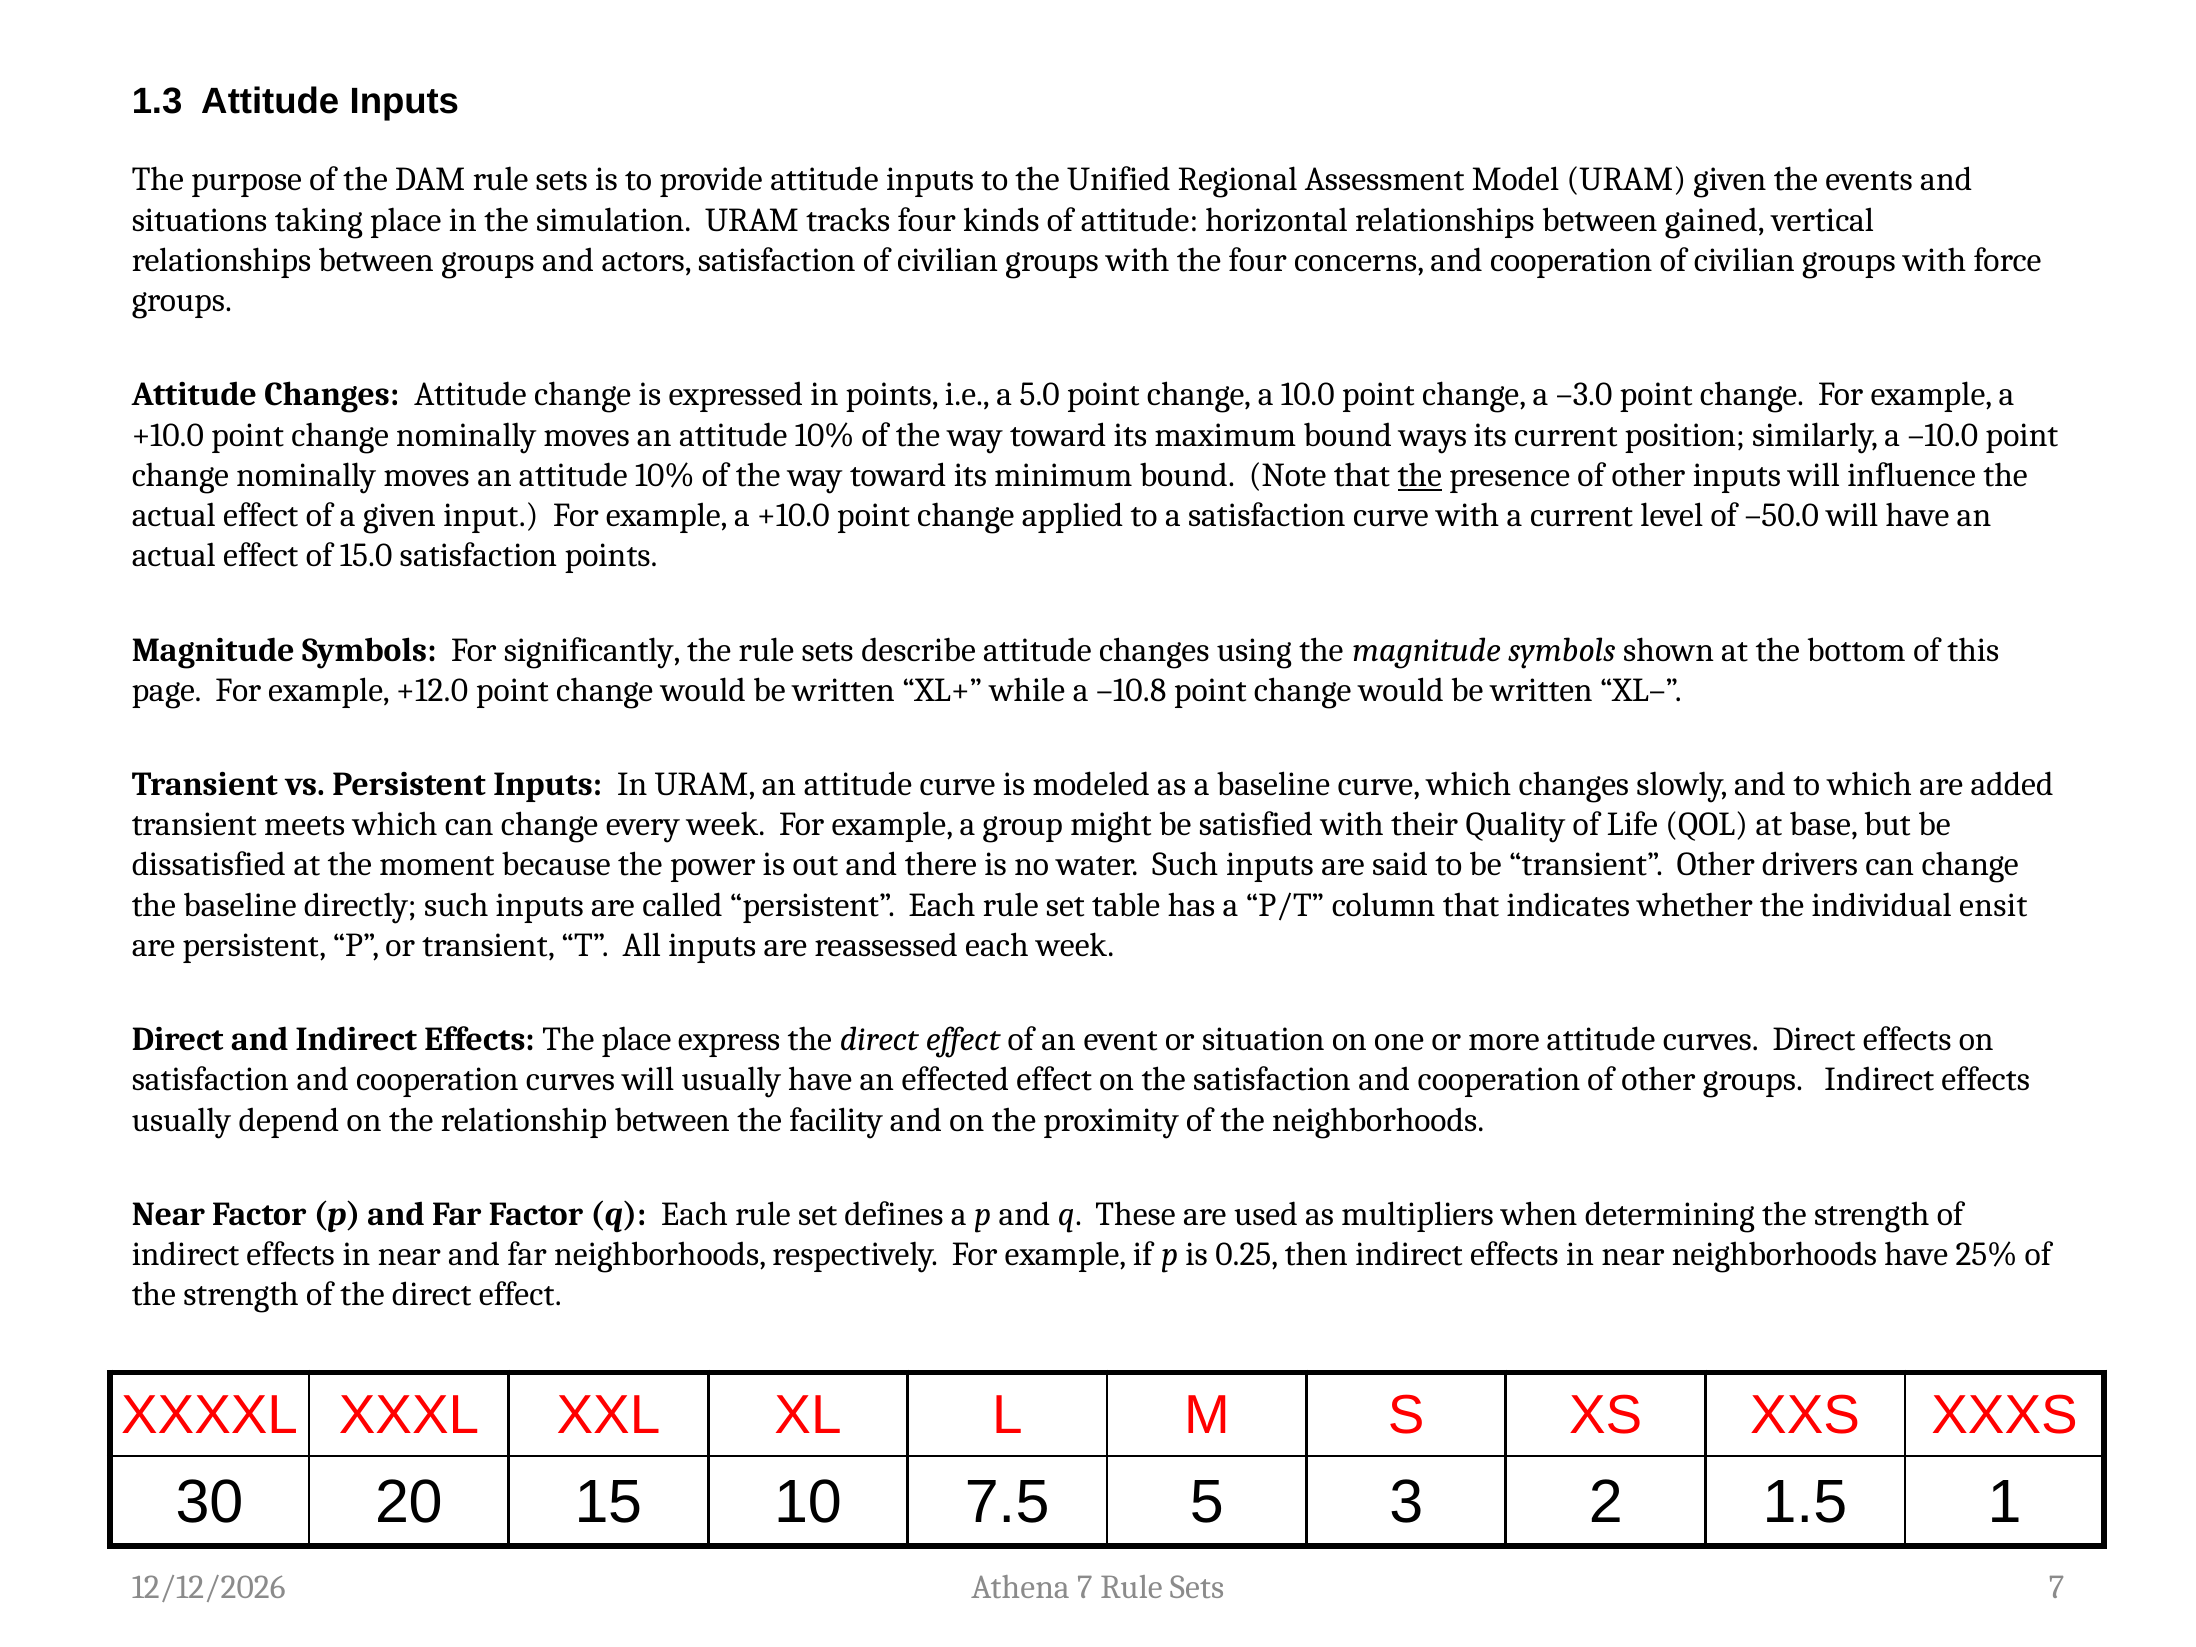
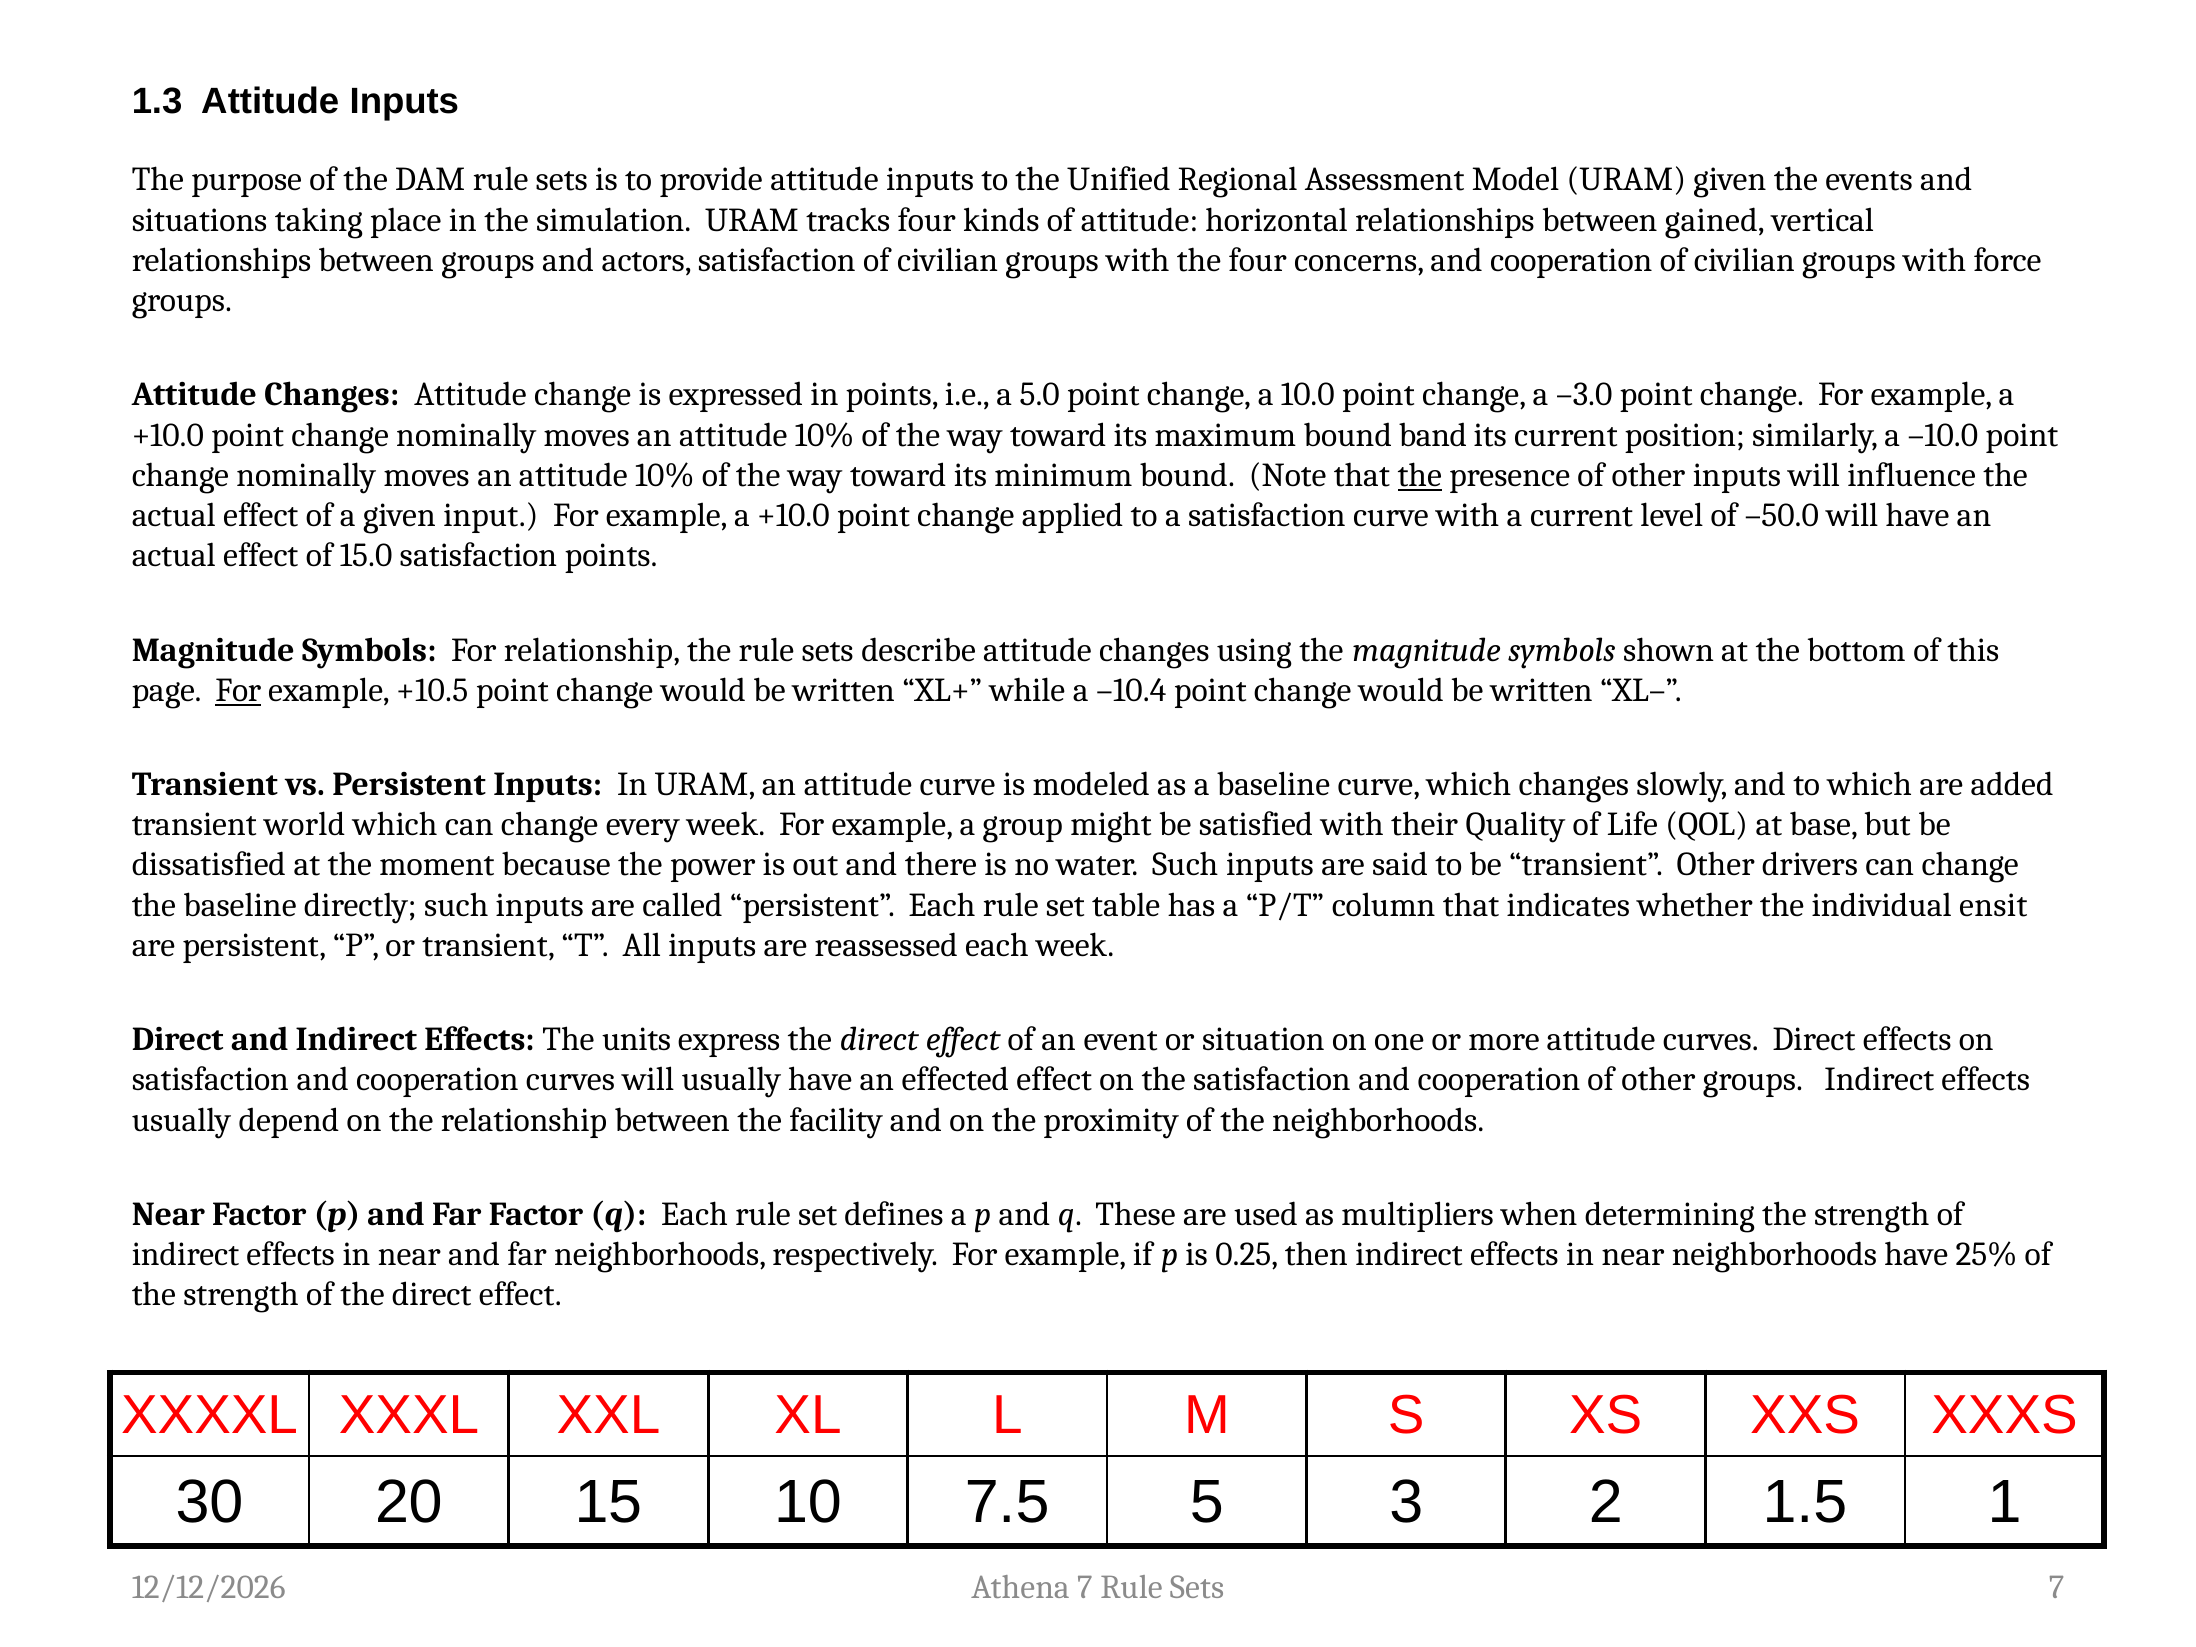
ways: ways -> band
For significantly: significantly -> relationship
For at (238, 690) underline: none -> present
+12.0: +12.0 -> +10.5
–10.8: –10.8 -> –10.4
meets: meets -> world
The place: place -> units
